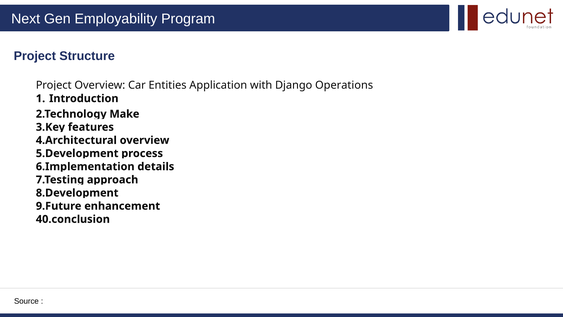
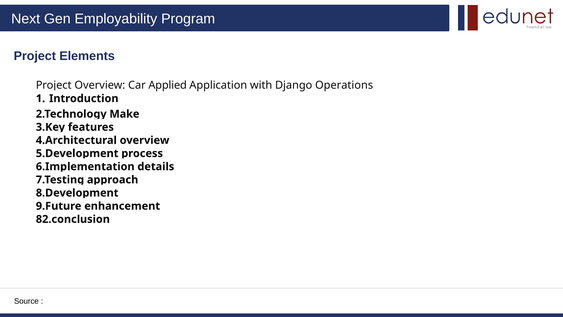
Structure: Structure -> Elements
Entities: Entities -> Applied
40.conclusion: 40.conclusion -> 82.conclusion
